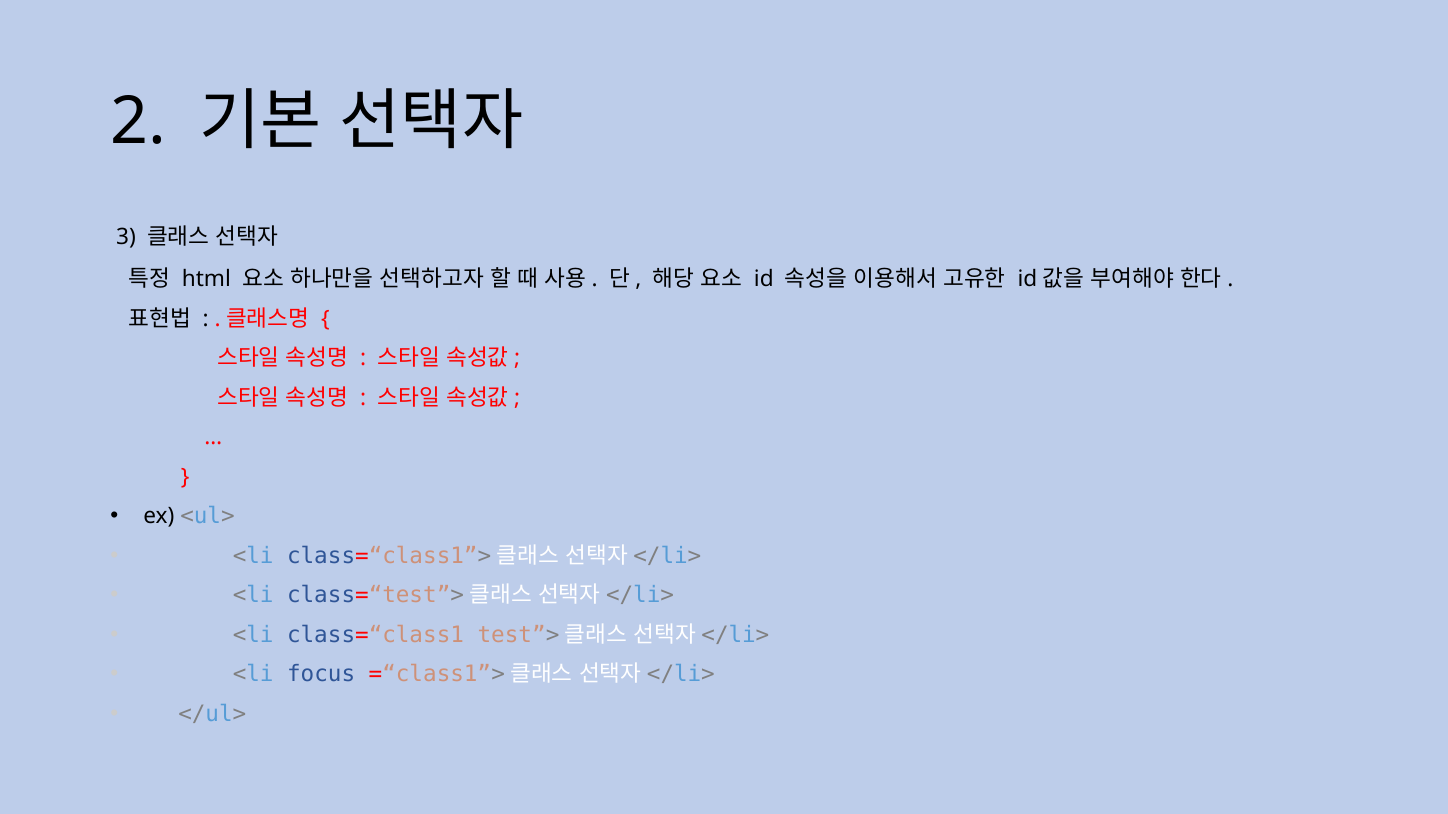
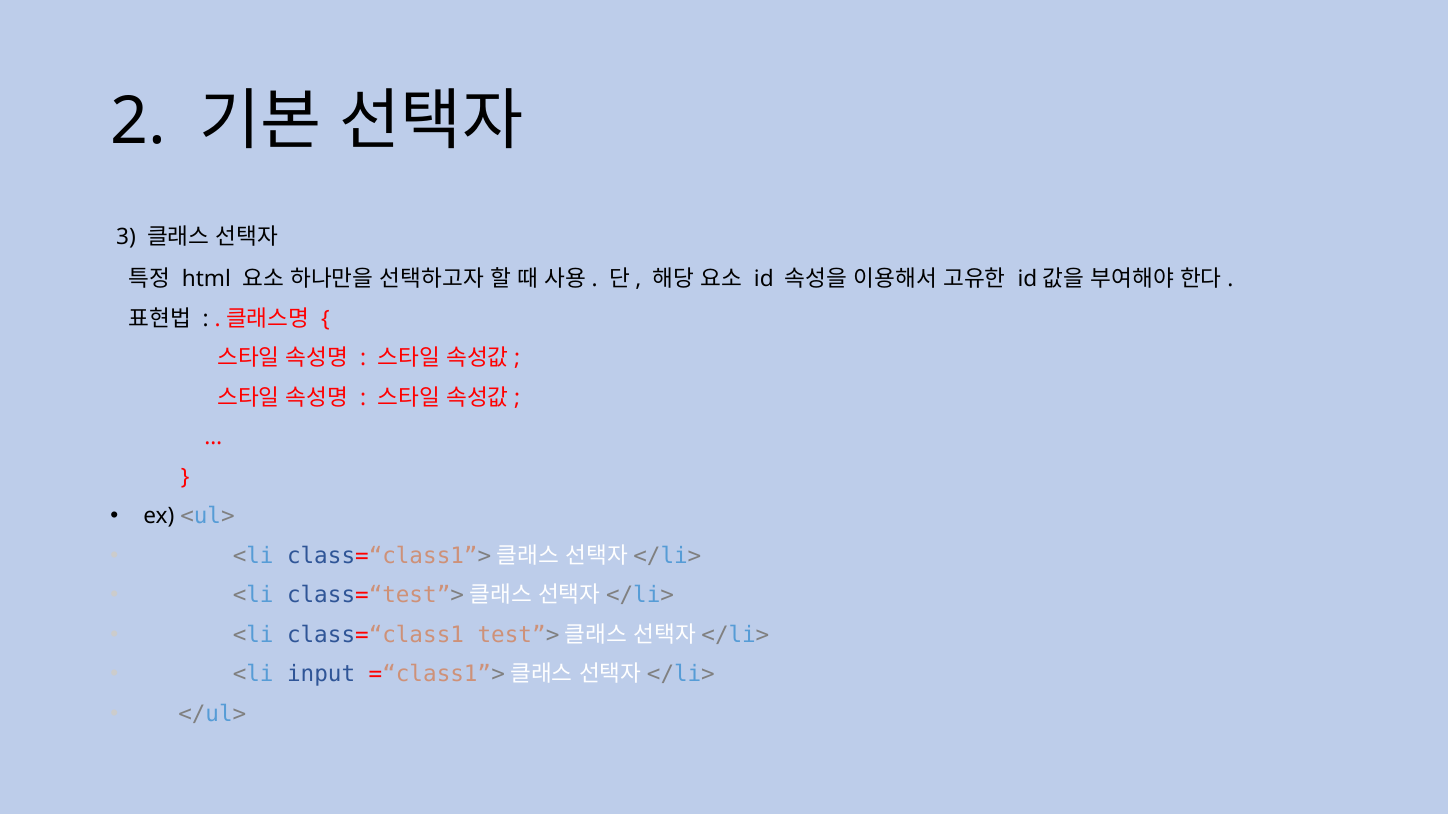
focus: focus -> input
